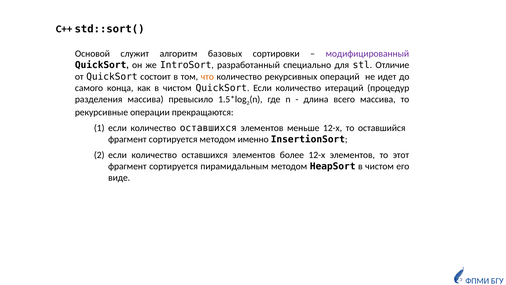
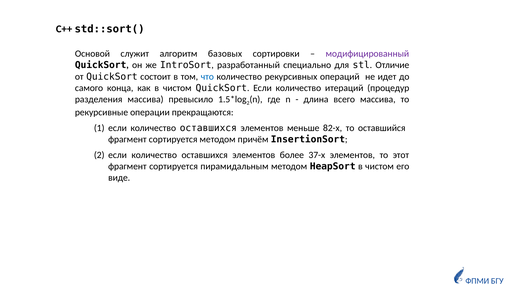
что colour: orange -> blue
меньше 12-х: 12-х -> 82-х
именно: именно -> причём
более 12-х: 12-х -> 37-х
